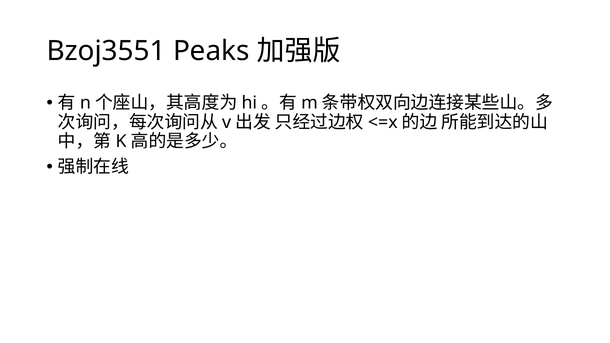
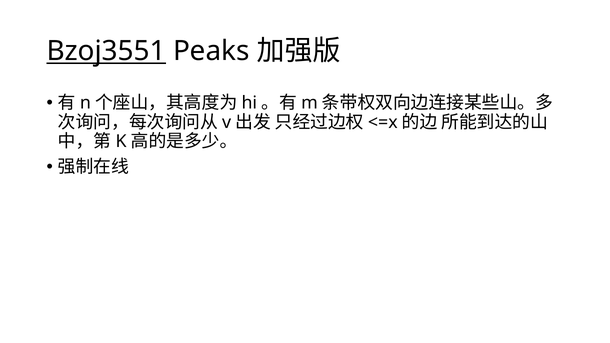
Bzoj3551 underline: none -> present
